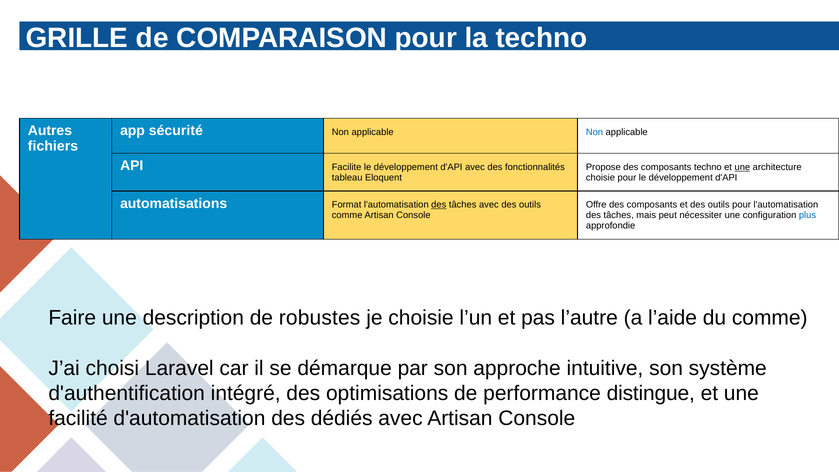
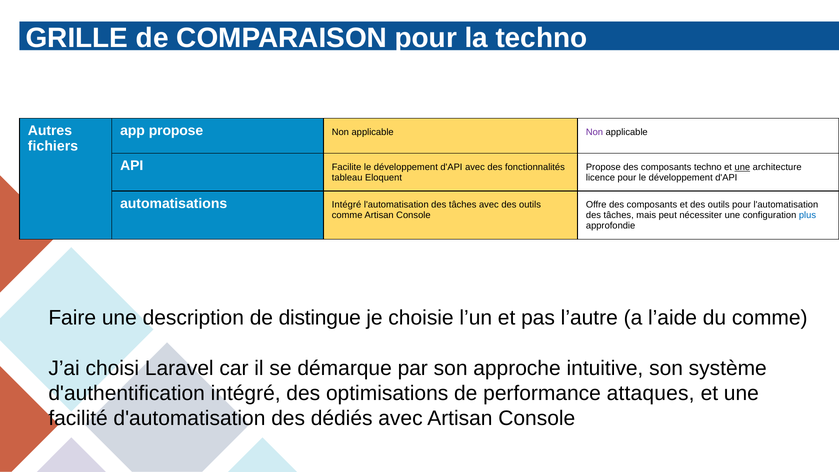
app sécurité: sécurité -> propose
Non at (594, 132) colour: blue -> purple
choisie at (600, 178): choisie -> licence
automatisations Format: Format -> Intégré
des at (439, 205) underline: present -> none
robustes: robustes -> distingue
distingue: distingue -> attaques
